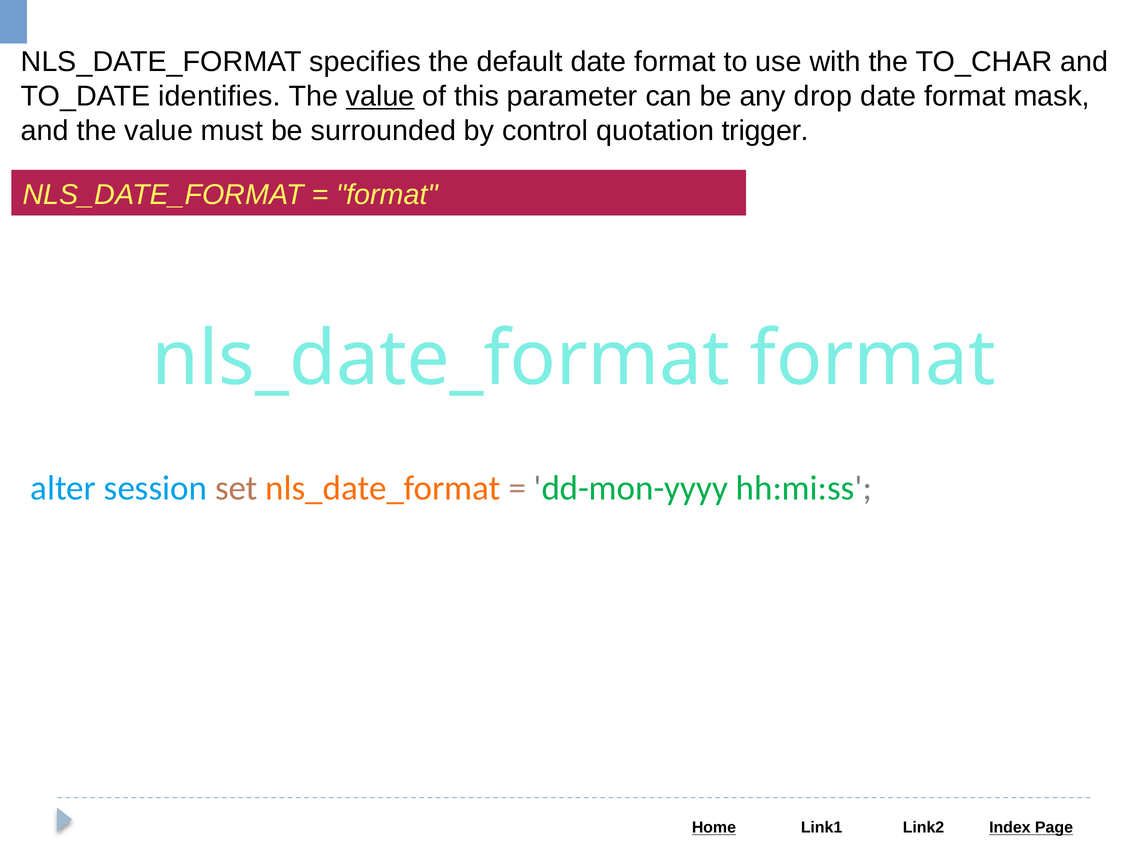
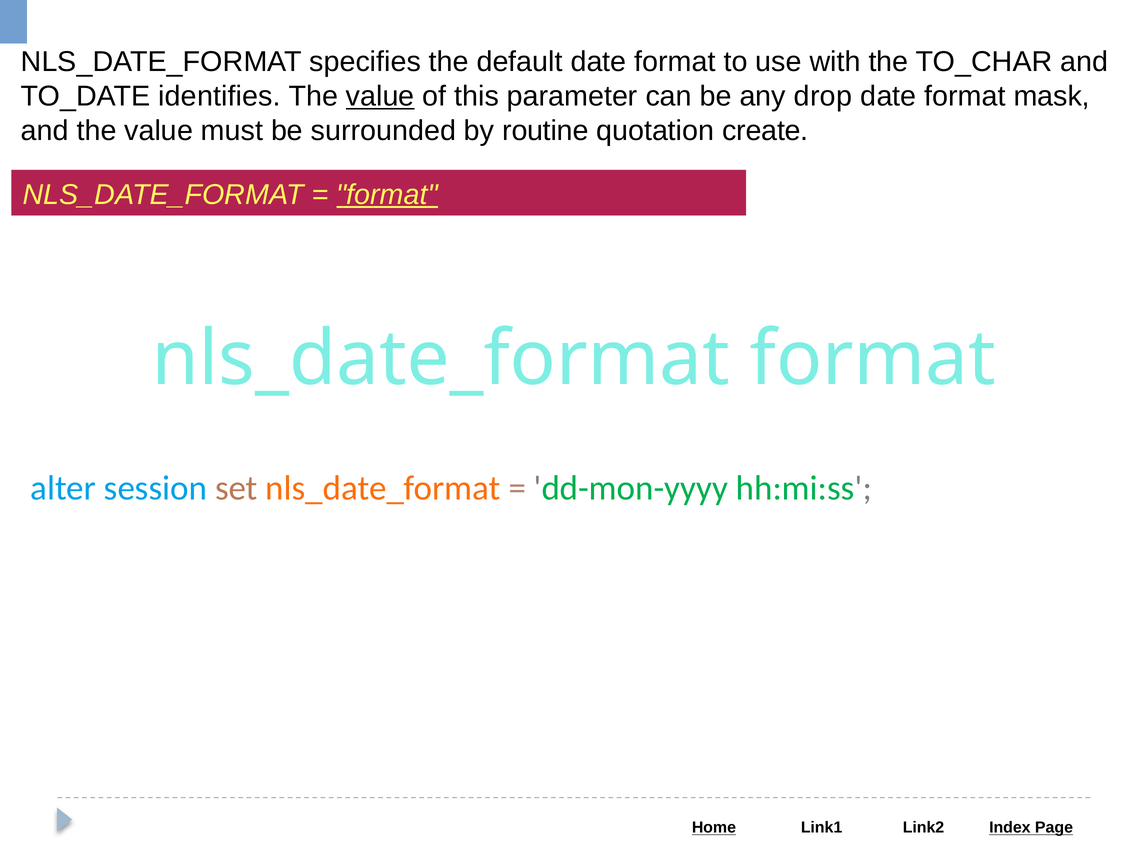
control: control -> routine
trigger: trigger -> create
format at (387, 195) underline: none -> present
